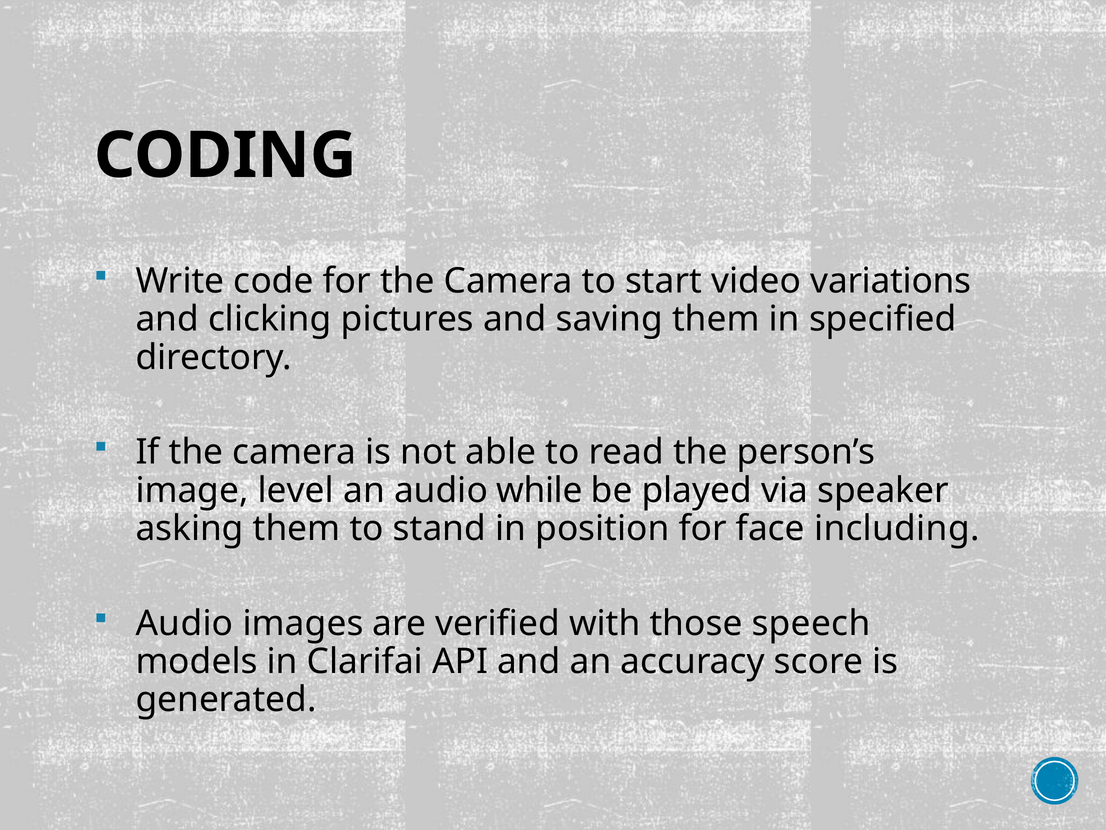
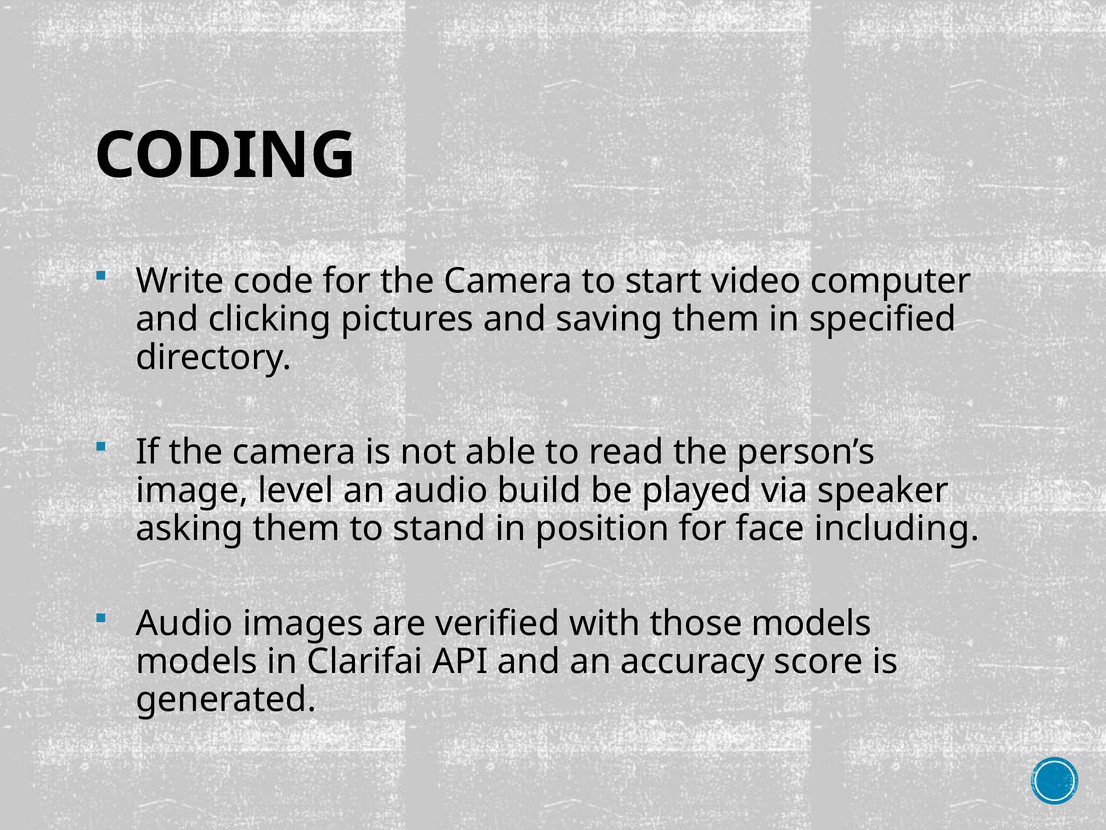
variations: variations -> computer
while: while -> build
those speech: speech -> models
